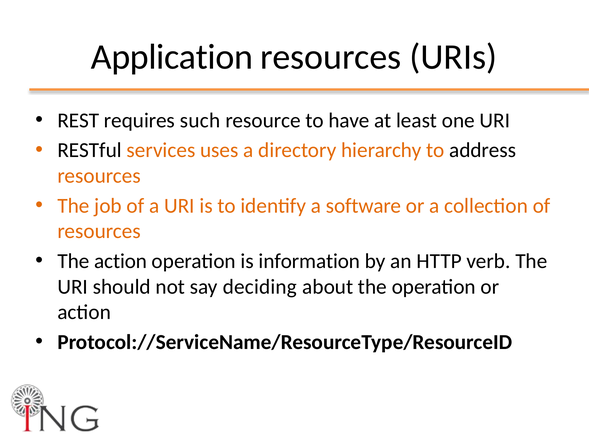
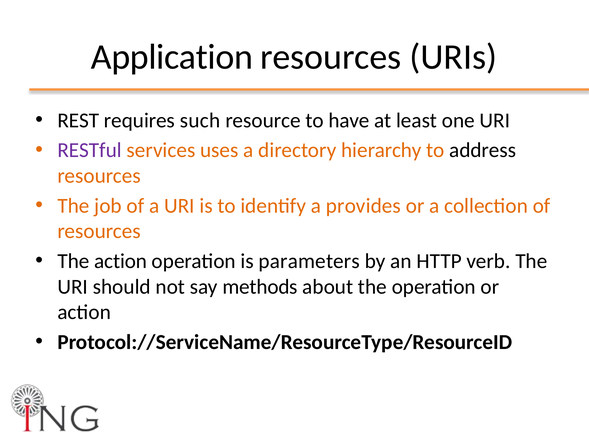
RESTful colour: black -> purple
software: software -> provides
information: information -> parameters
deciding: deciding -> methods
